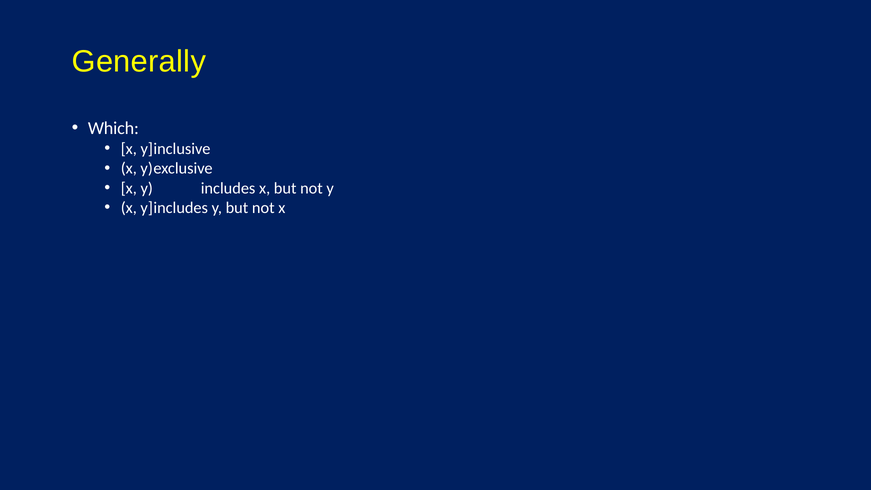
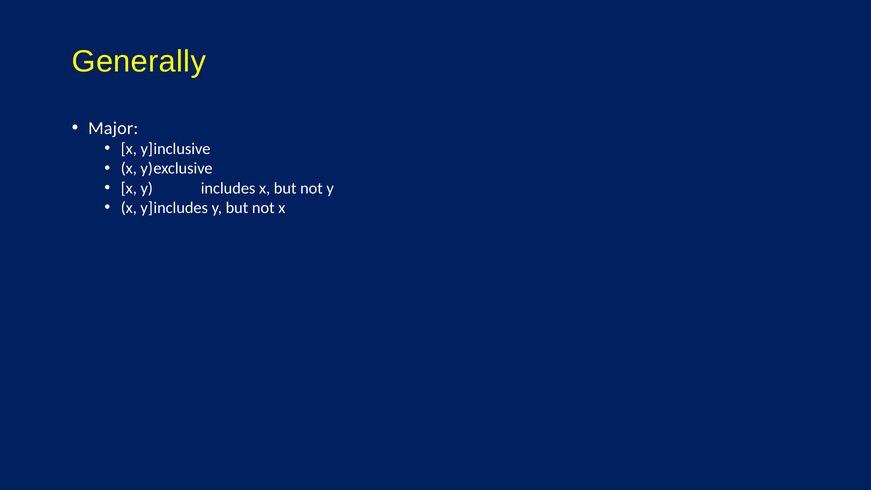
Which: Which -> Major
